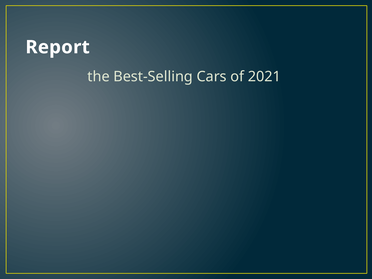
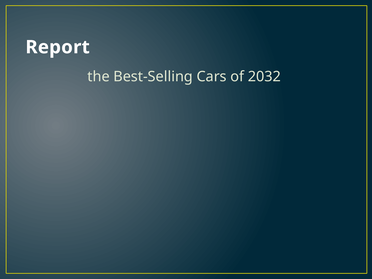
2021: 2021 -> 2032
